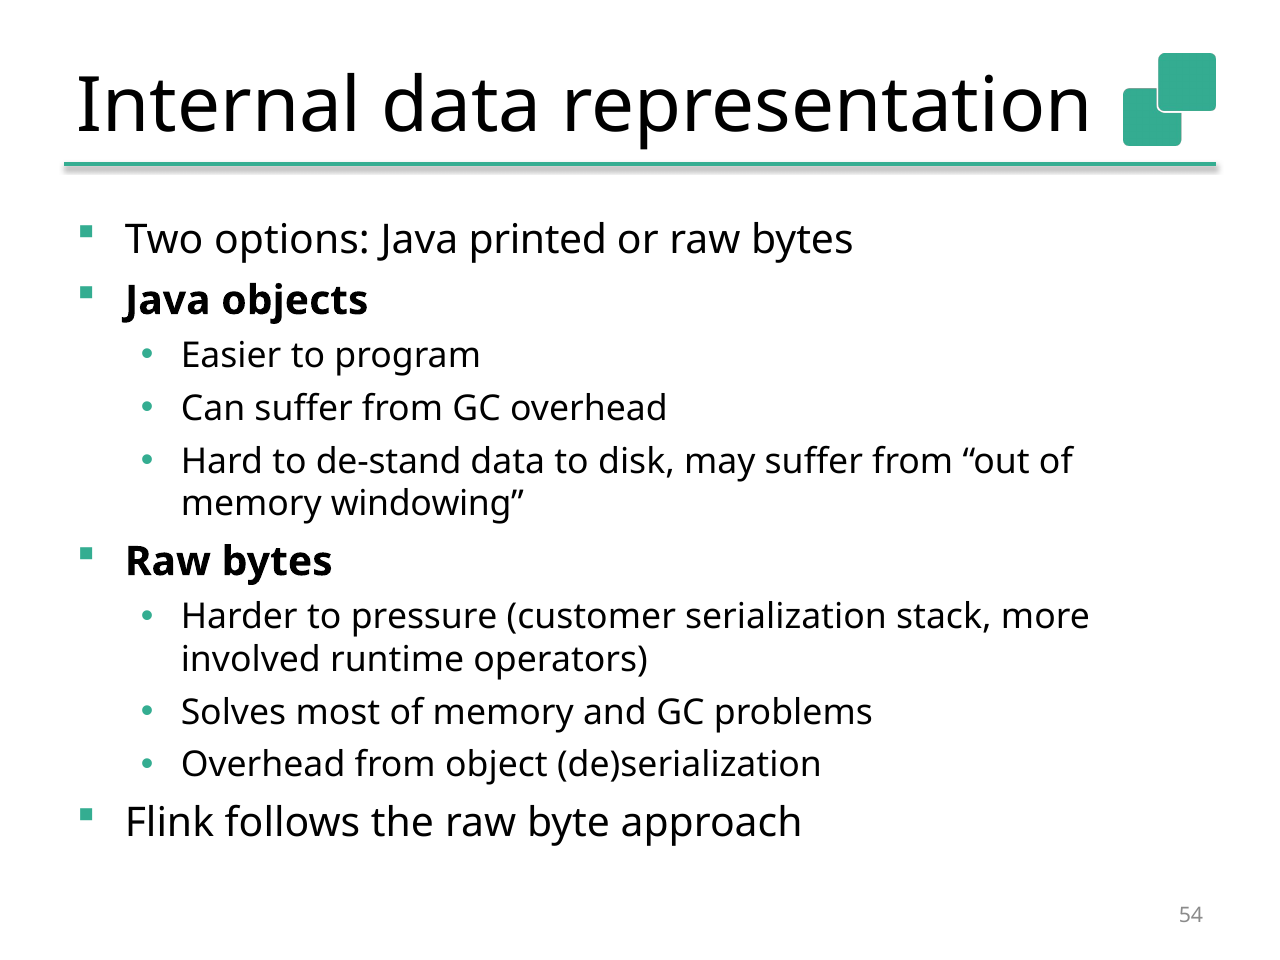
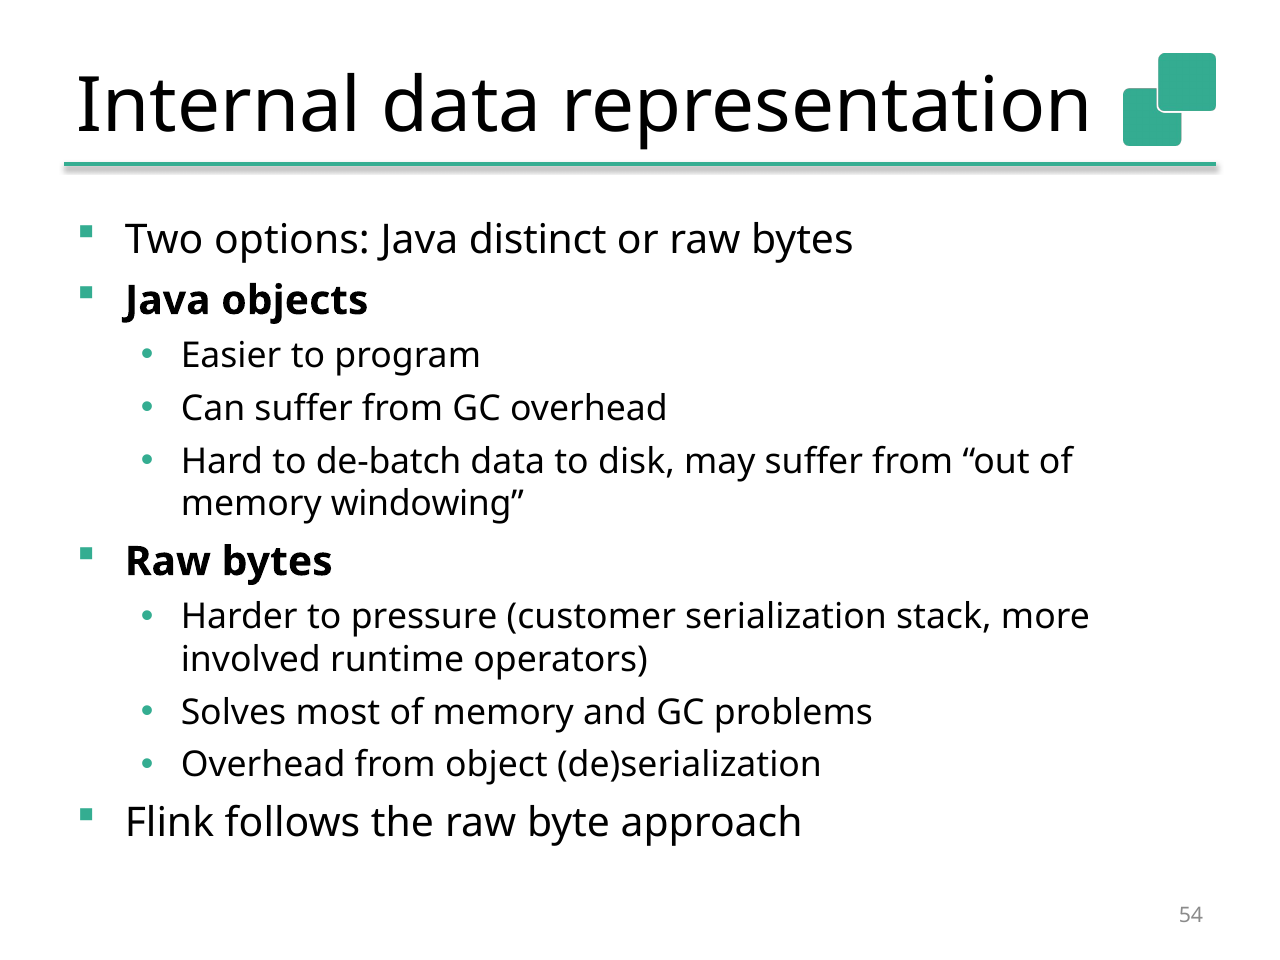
printed: printed -> distinct
de-stand: de-stand -> de-batch
